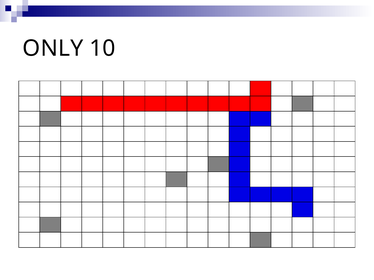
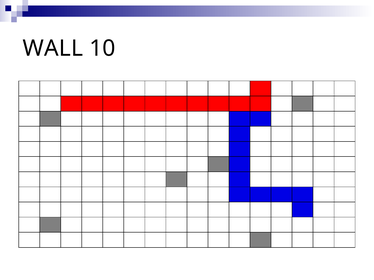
ONLY: ONLY -> WALL
